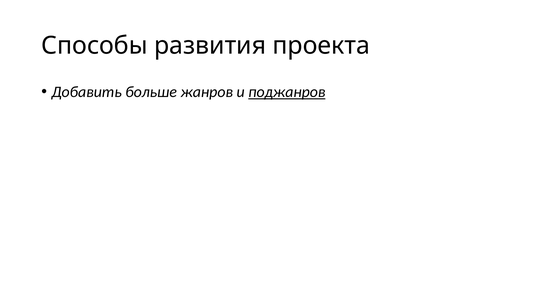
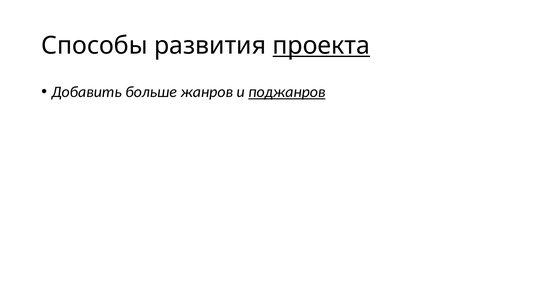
проекта underline: none -> present
